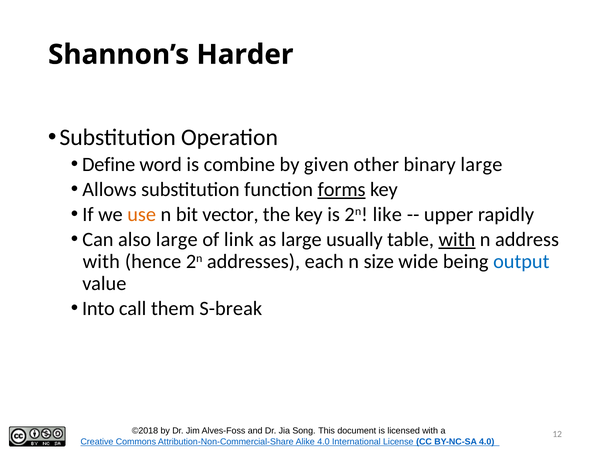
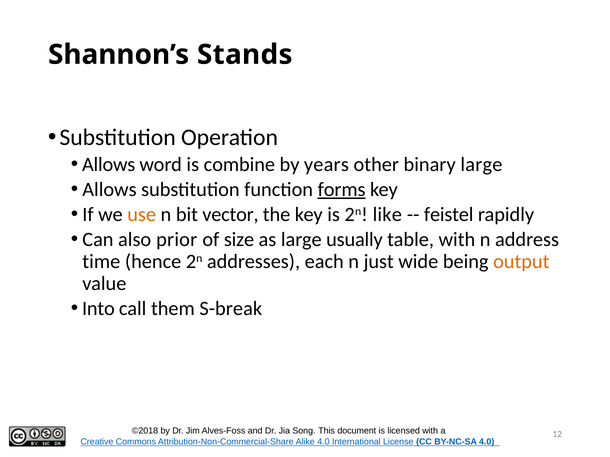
Harder: Harder -> Stands
Define at (109, 164): Define -> Allows
given: given -> years
upper: upper -> feistel
also large: large -> prior
link: link -> size
with at (457, 240) underline: present -> none
with at (101, 262): with -> time
size: size -> just
output colour: blue -> orange
